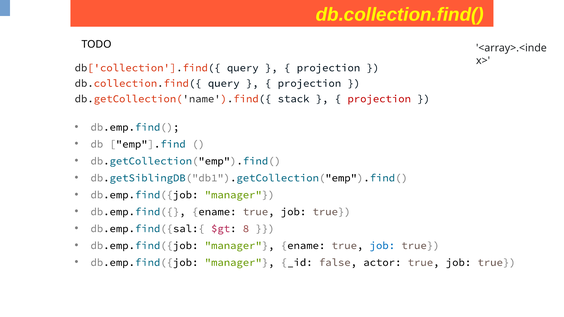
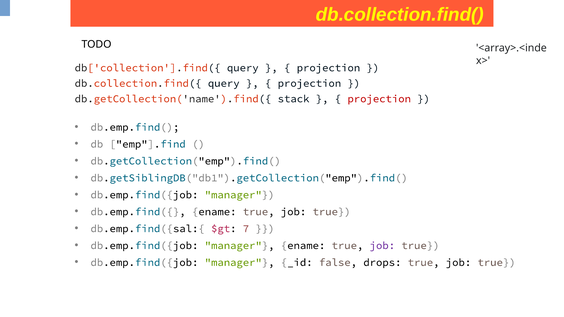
8: 8 -> 7
job at (382, 246) colour: blue -> purple
actor: actor -> drops
